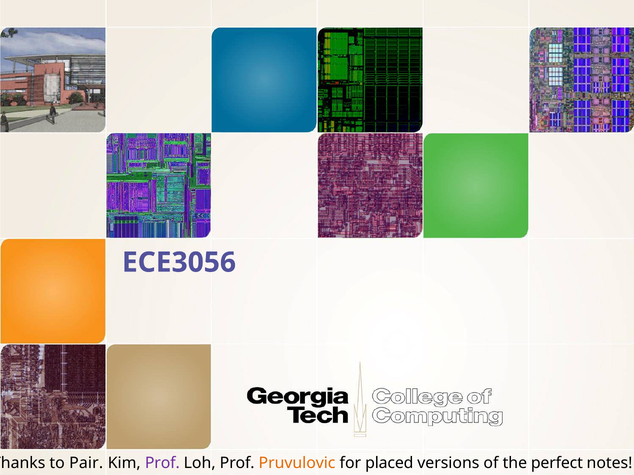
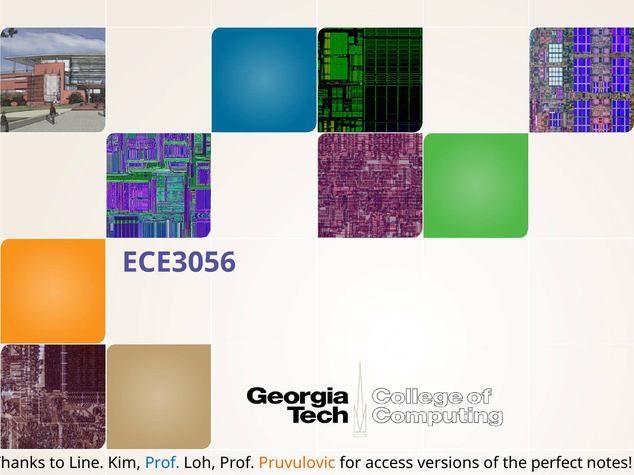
Pair: Pair -> Line
Prof at (162, 464) colour: purple -> blue
placed: placed -> access
